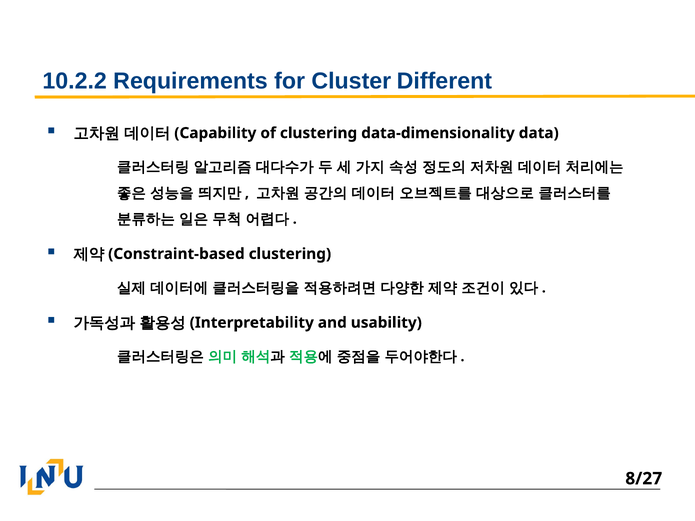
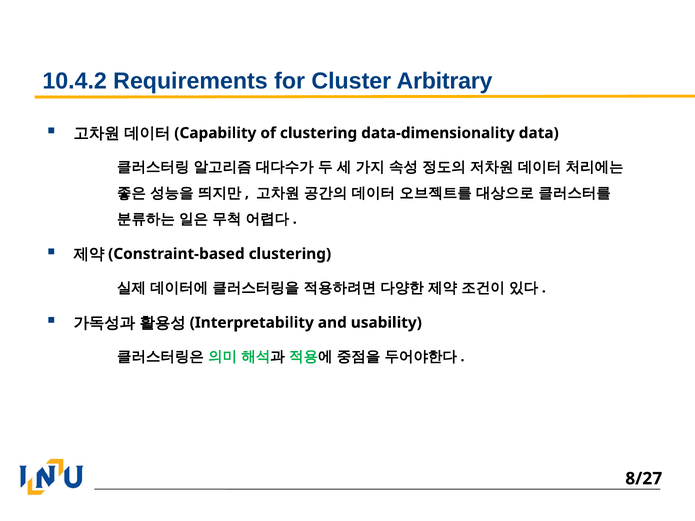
10.2.2: 10.2.2 -> 10.4.2
Different: Different -> Arbitrary
